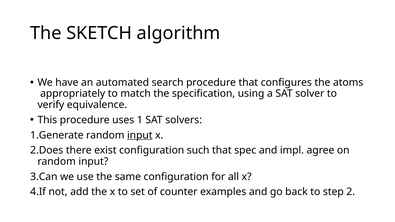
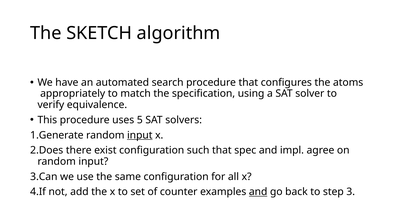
1: 1 -> 5
and at (258, 192) underline: none -> present
2: 2 -> 3
